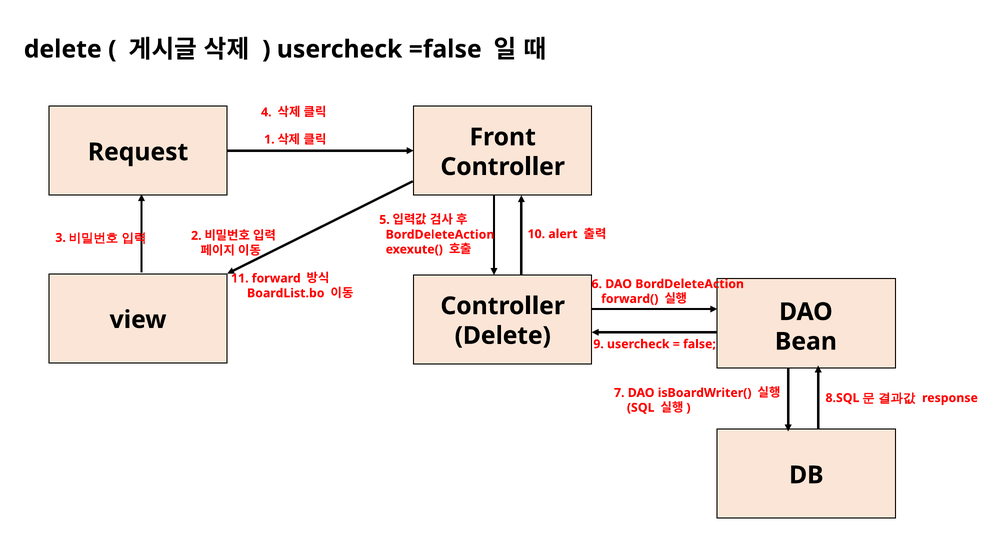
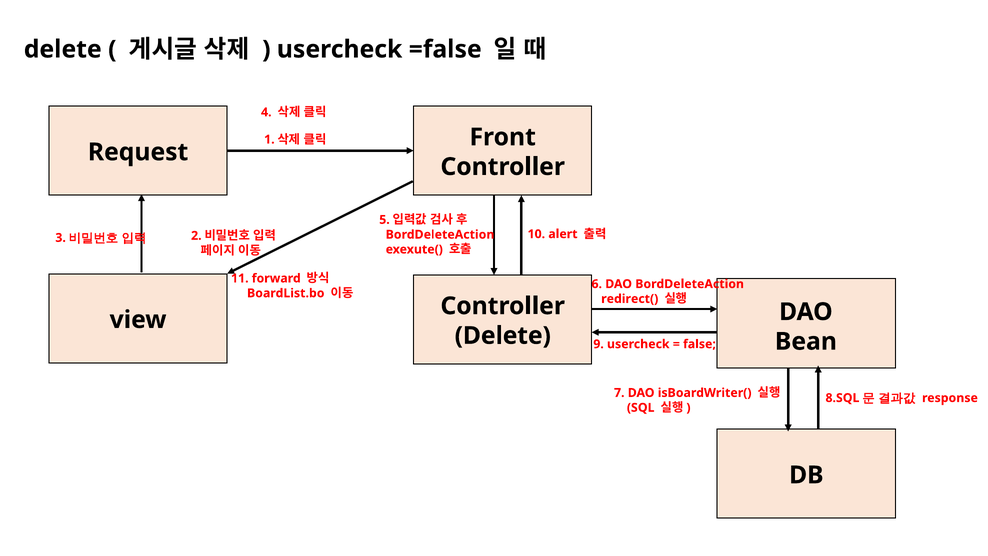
forward(: forward( -> redirect(
